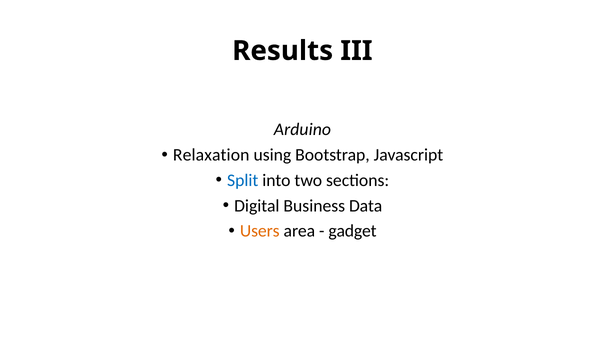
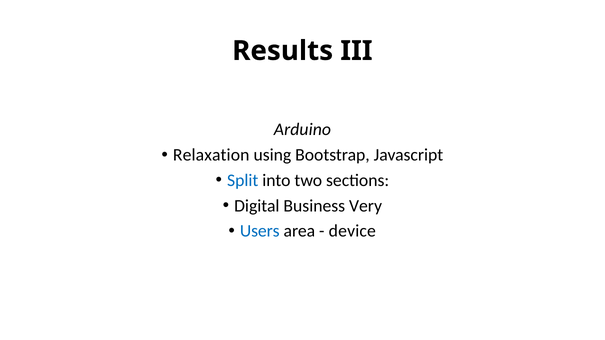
Data: Data -> Very
Users colour: orange -> blue
gadget: gadget -> device
